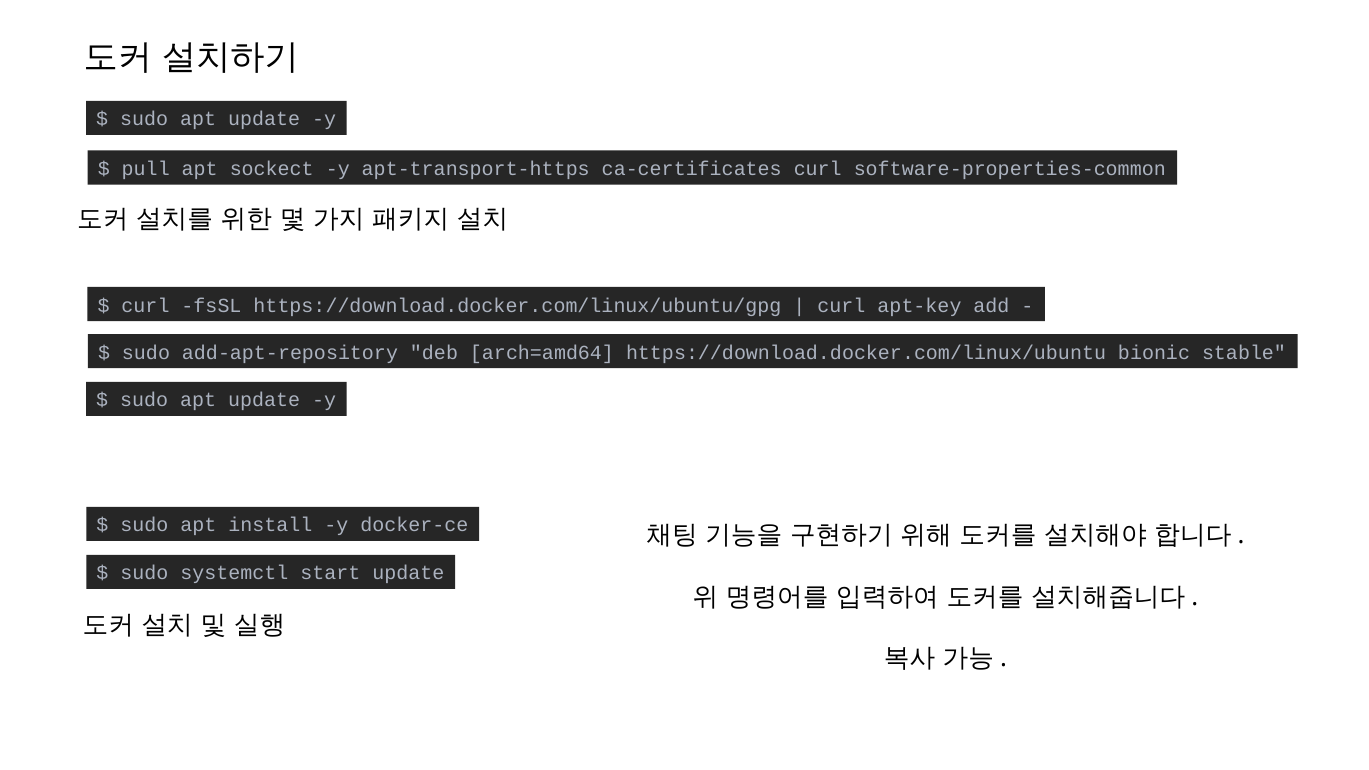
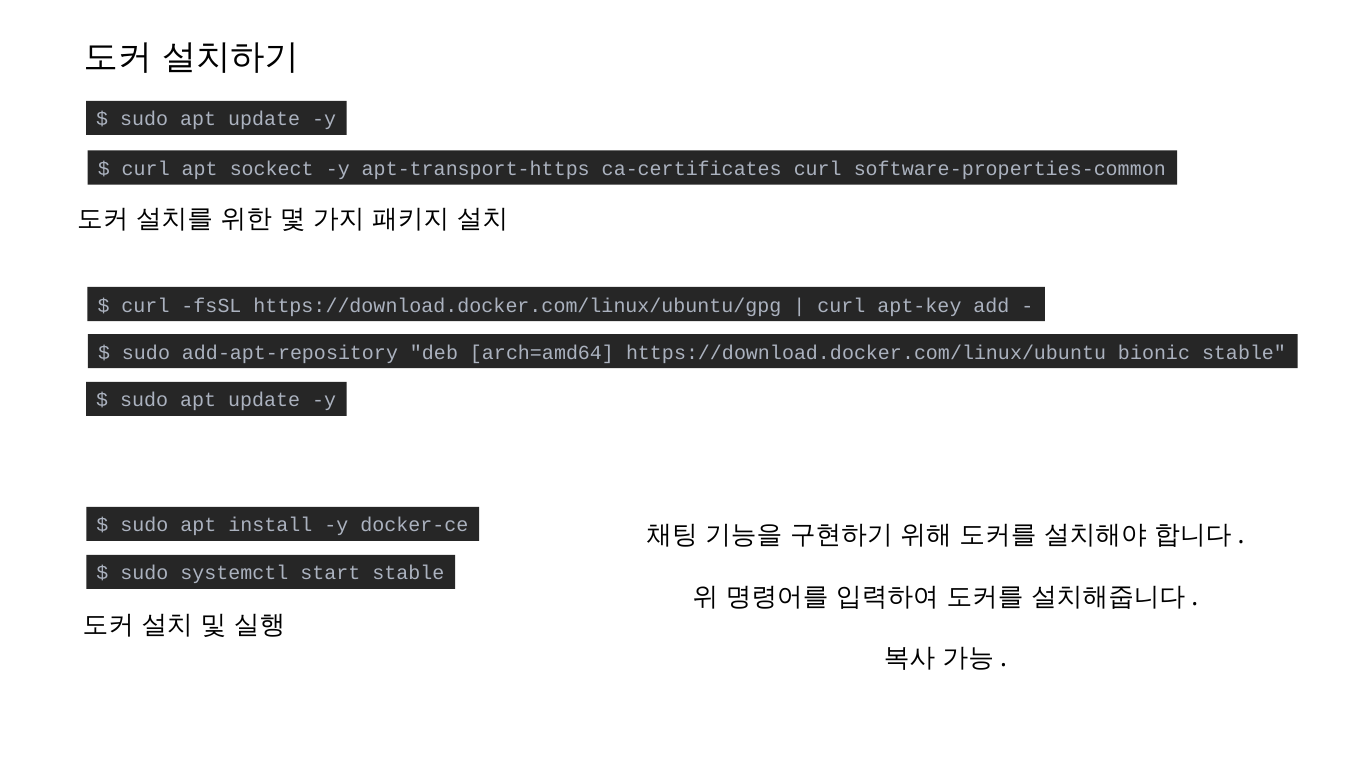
pull at (146, 169): pull -> curl
start update: update -> stable
